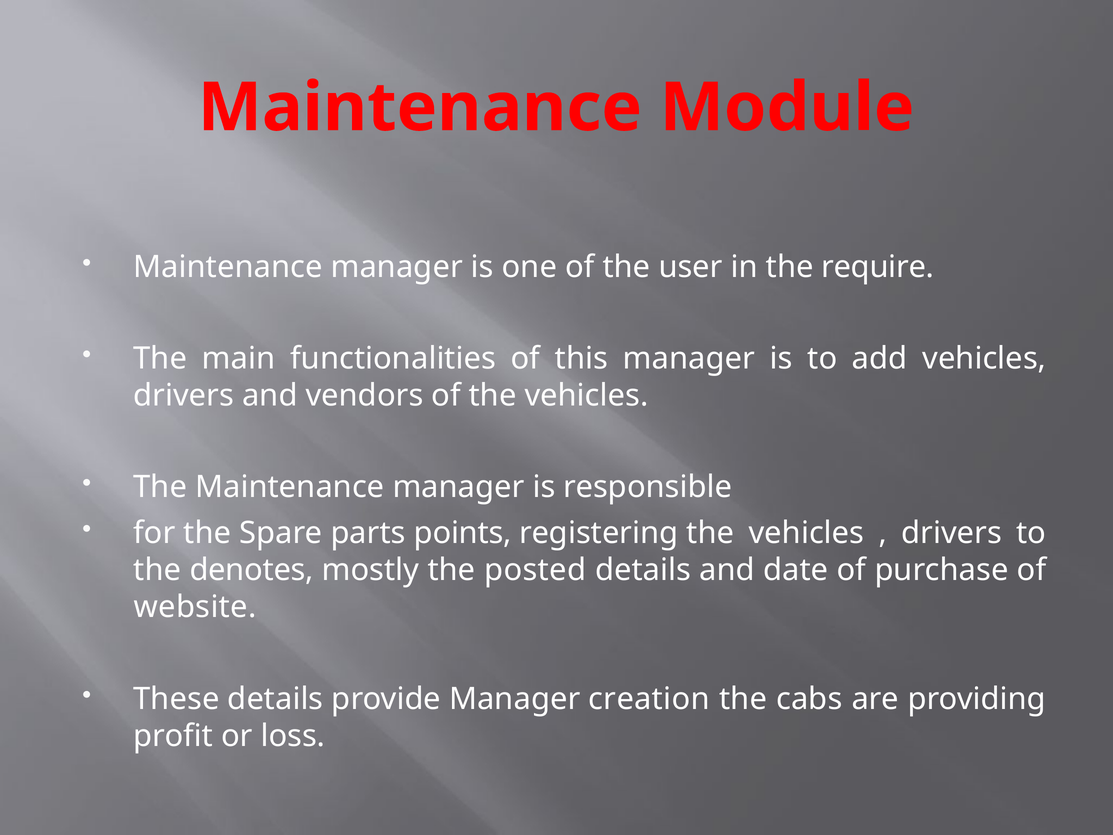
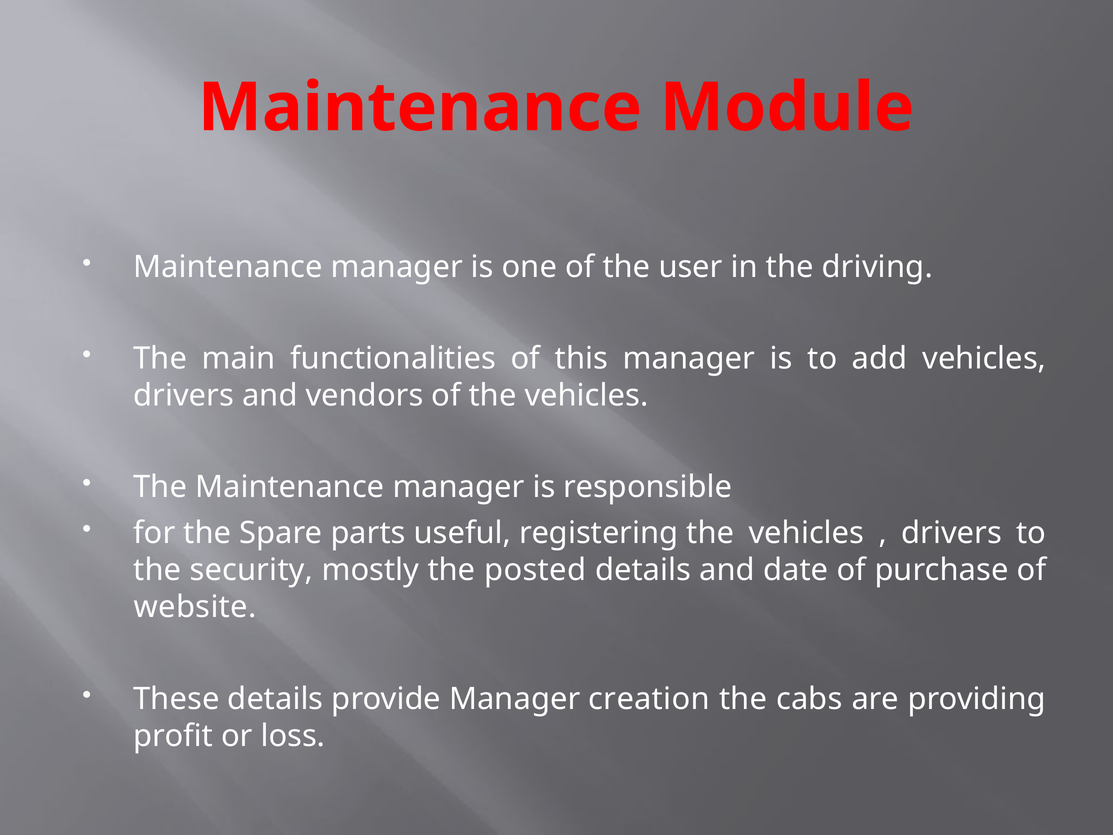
require: require -> driving
points: points -> useful
denotes: denotes -> security
